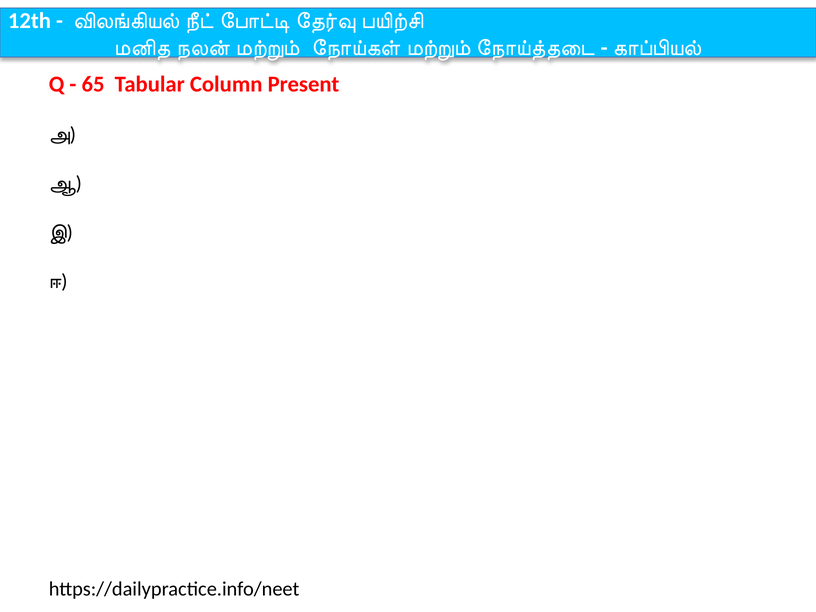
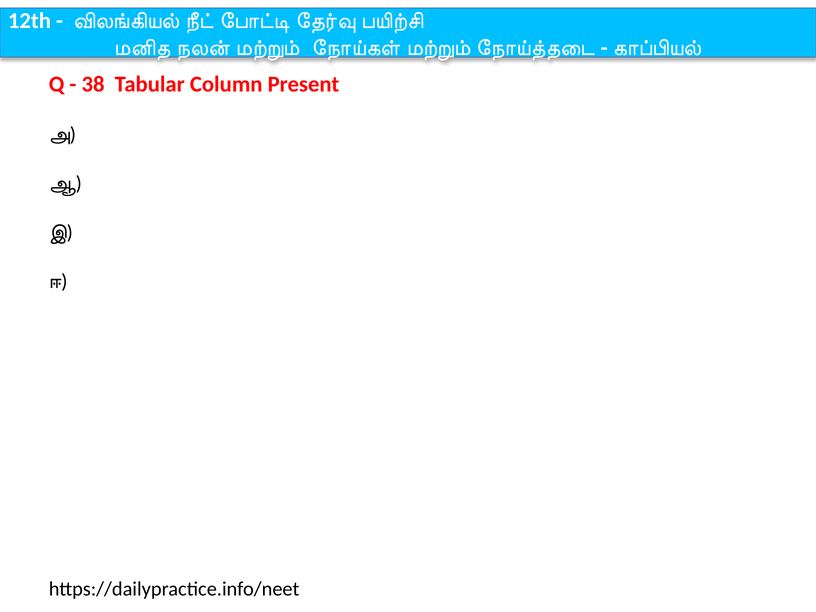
65: 65 -> 38
